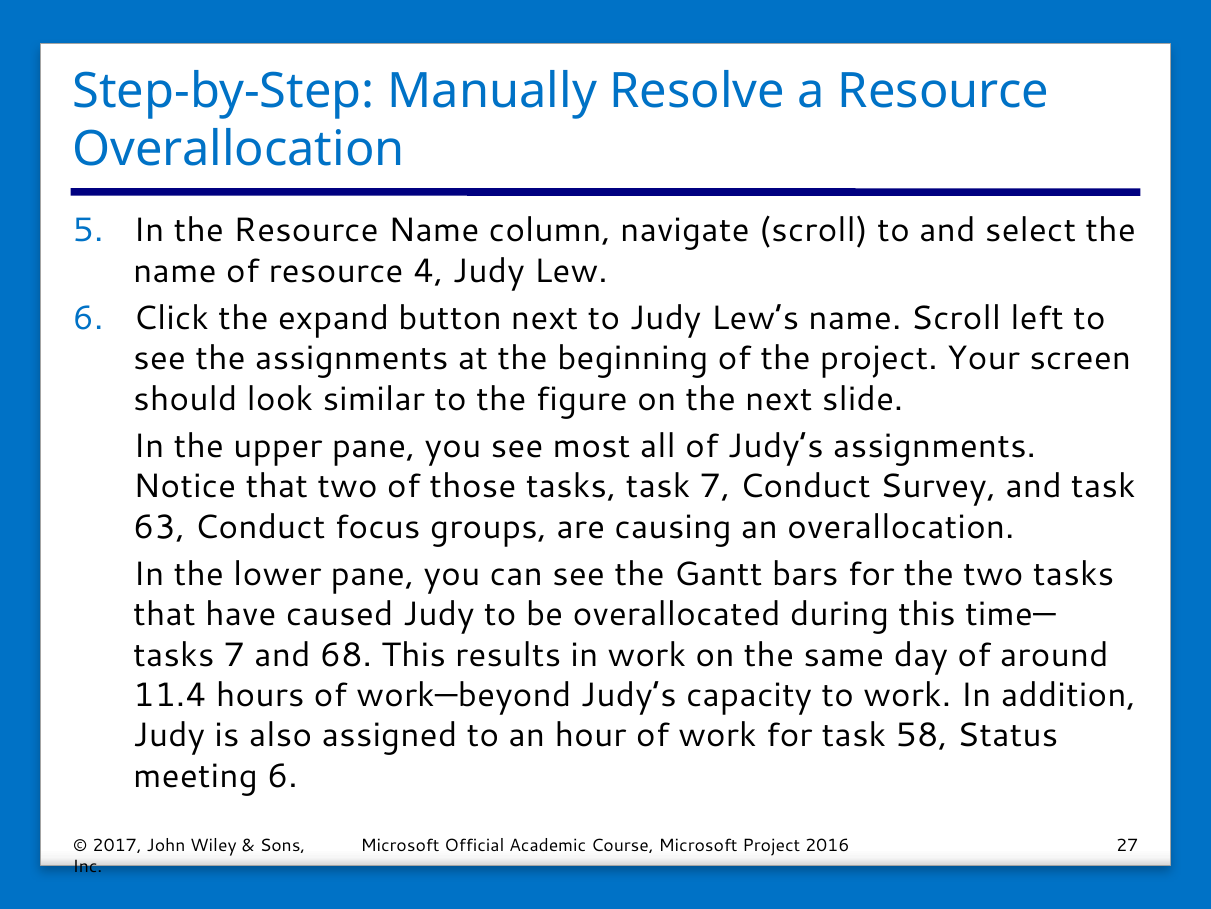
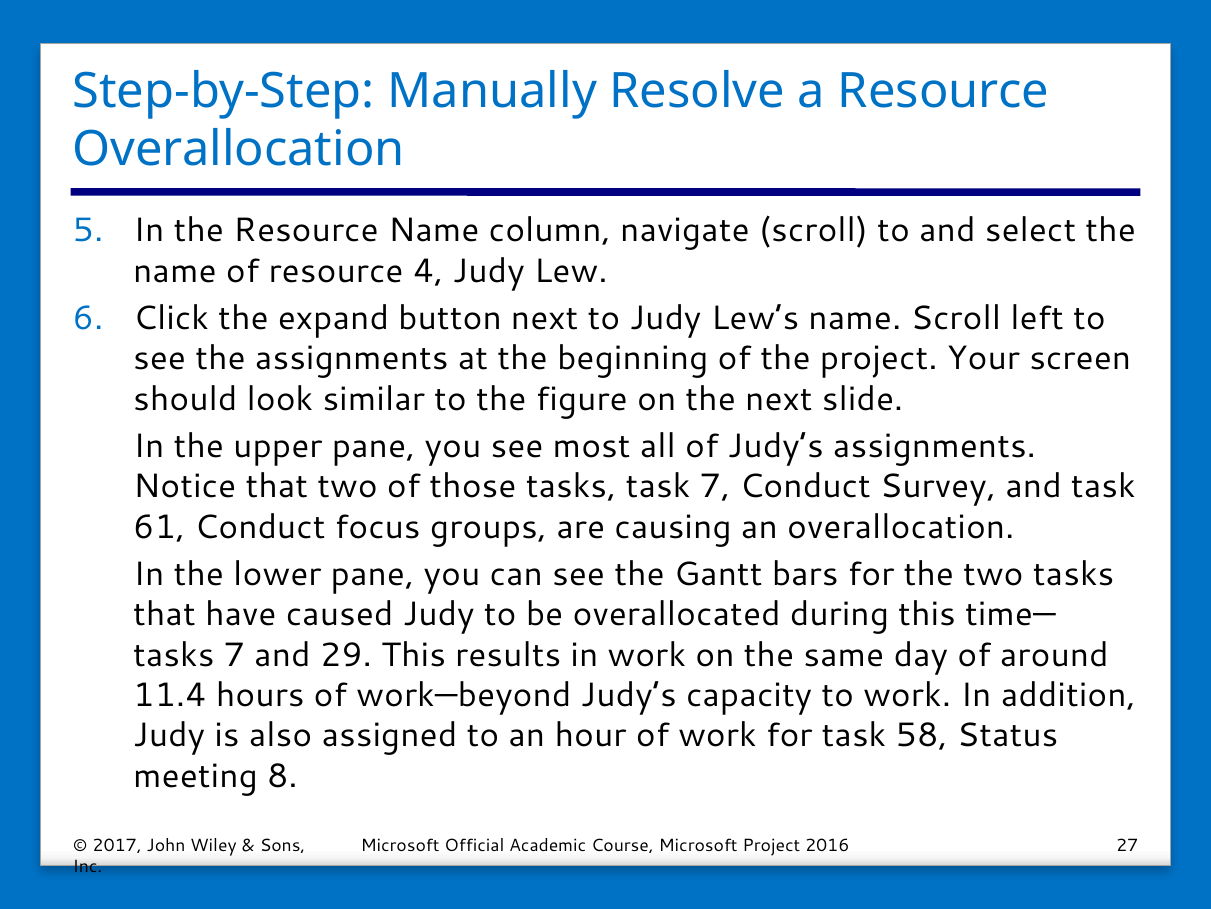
63: 63 -> 61
68: 68 -> 29
meeting 6: 6 -> 8
